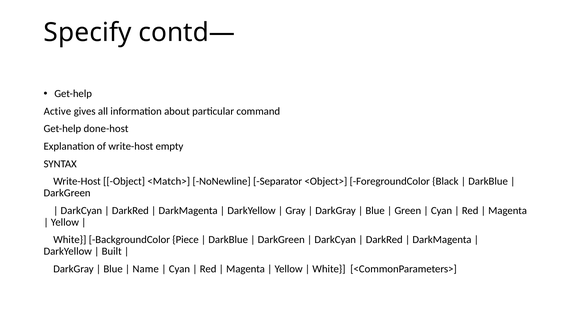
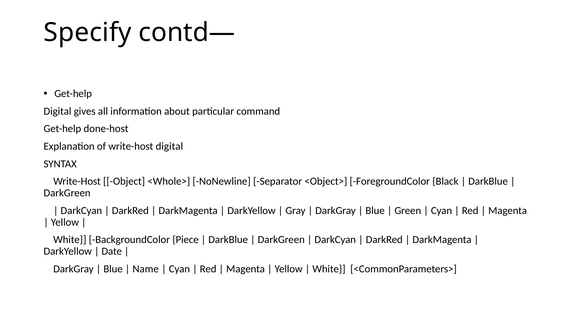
Active at (57, 111): Active -> Digital
write-host empty: empty -> digital
<Match>: <Match> -> <Whole>
Built: Built -> Date
